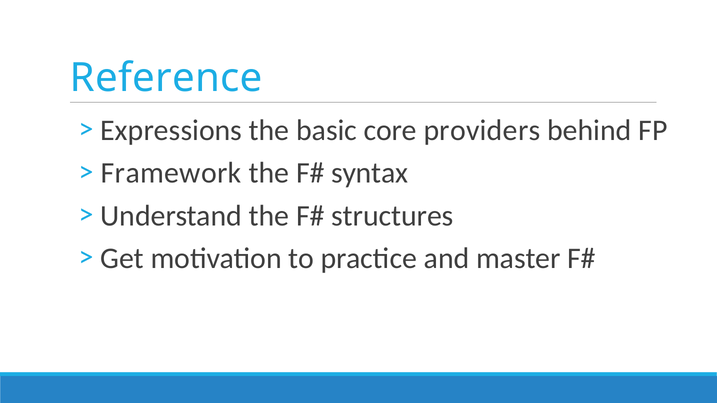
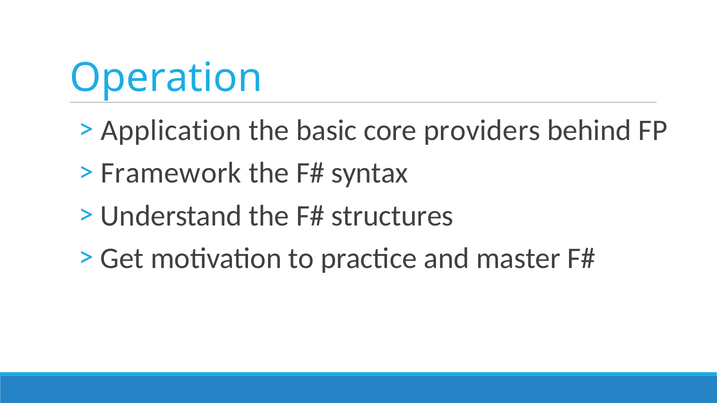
Reference: Reference -> Operation
Expressions: Expressions -> Application
